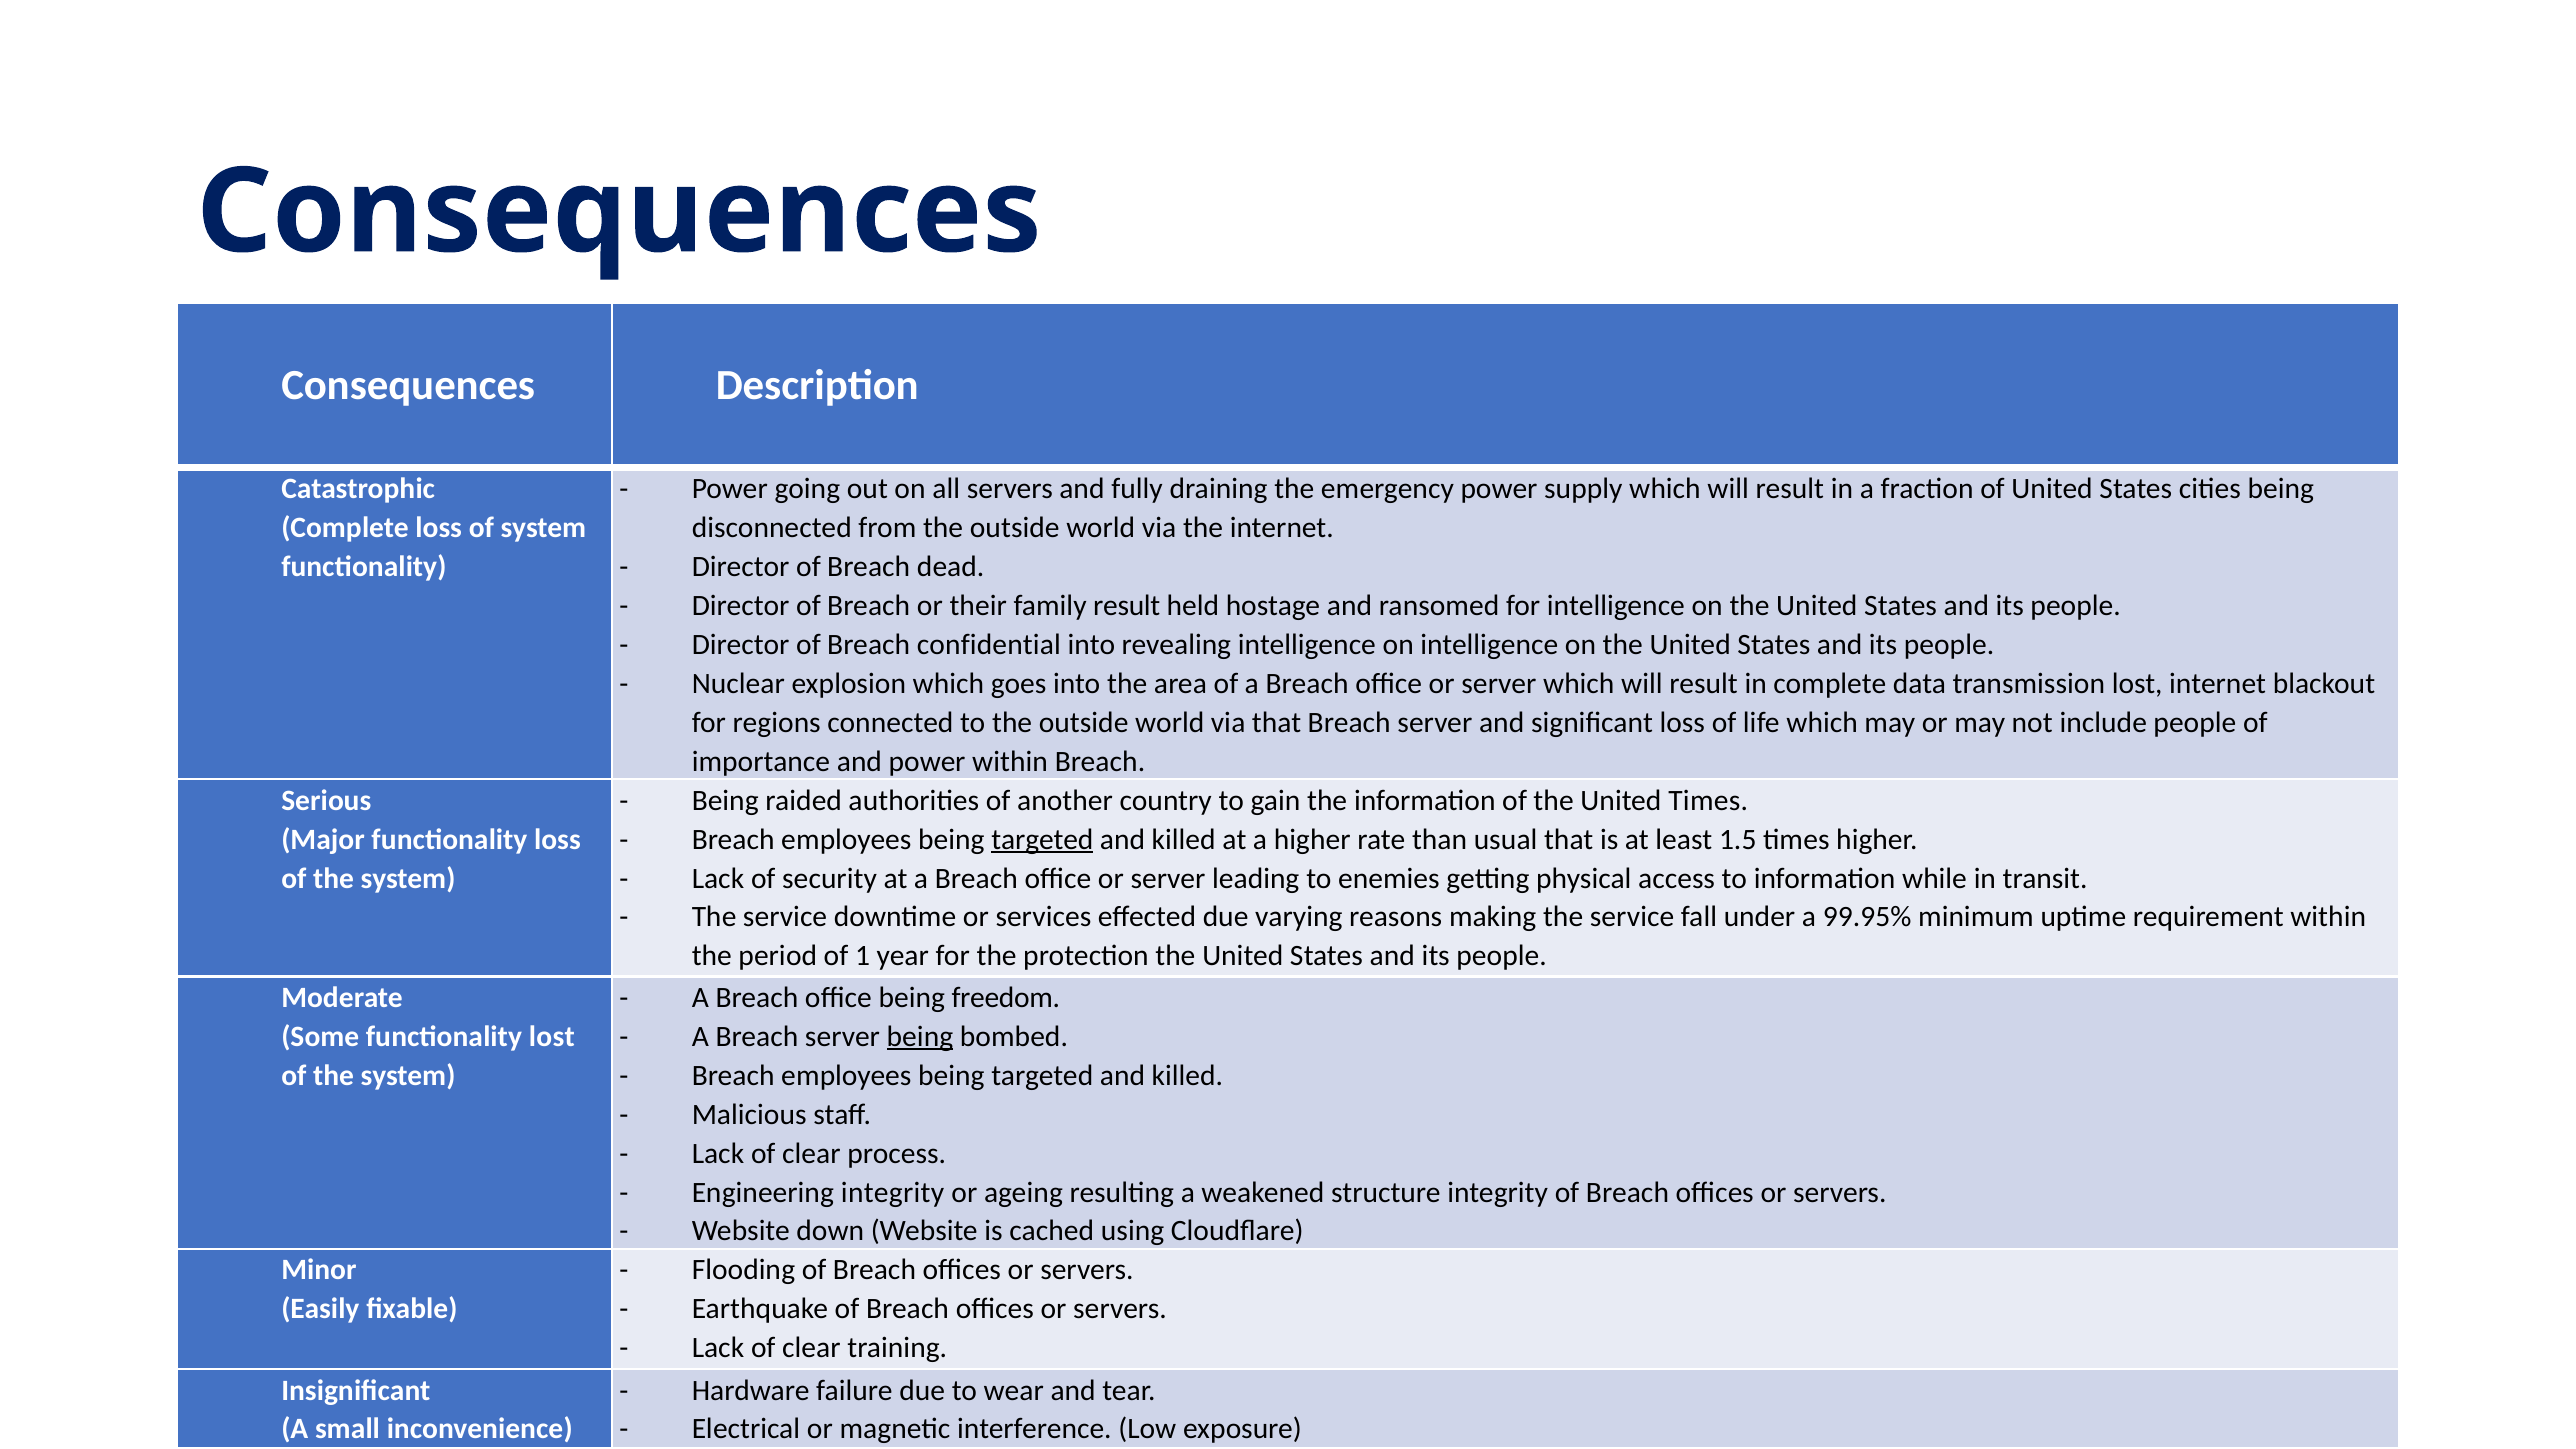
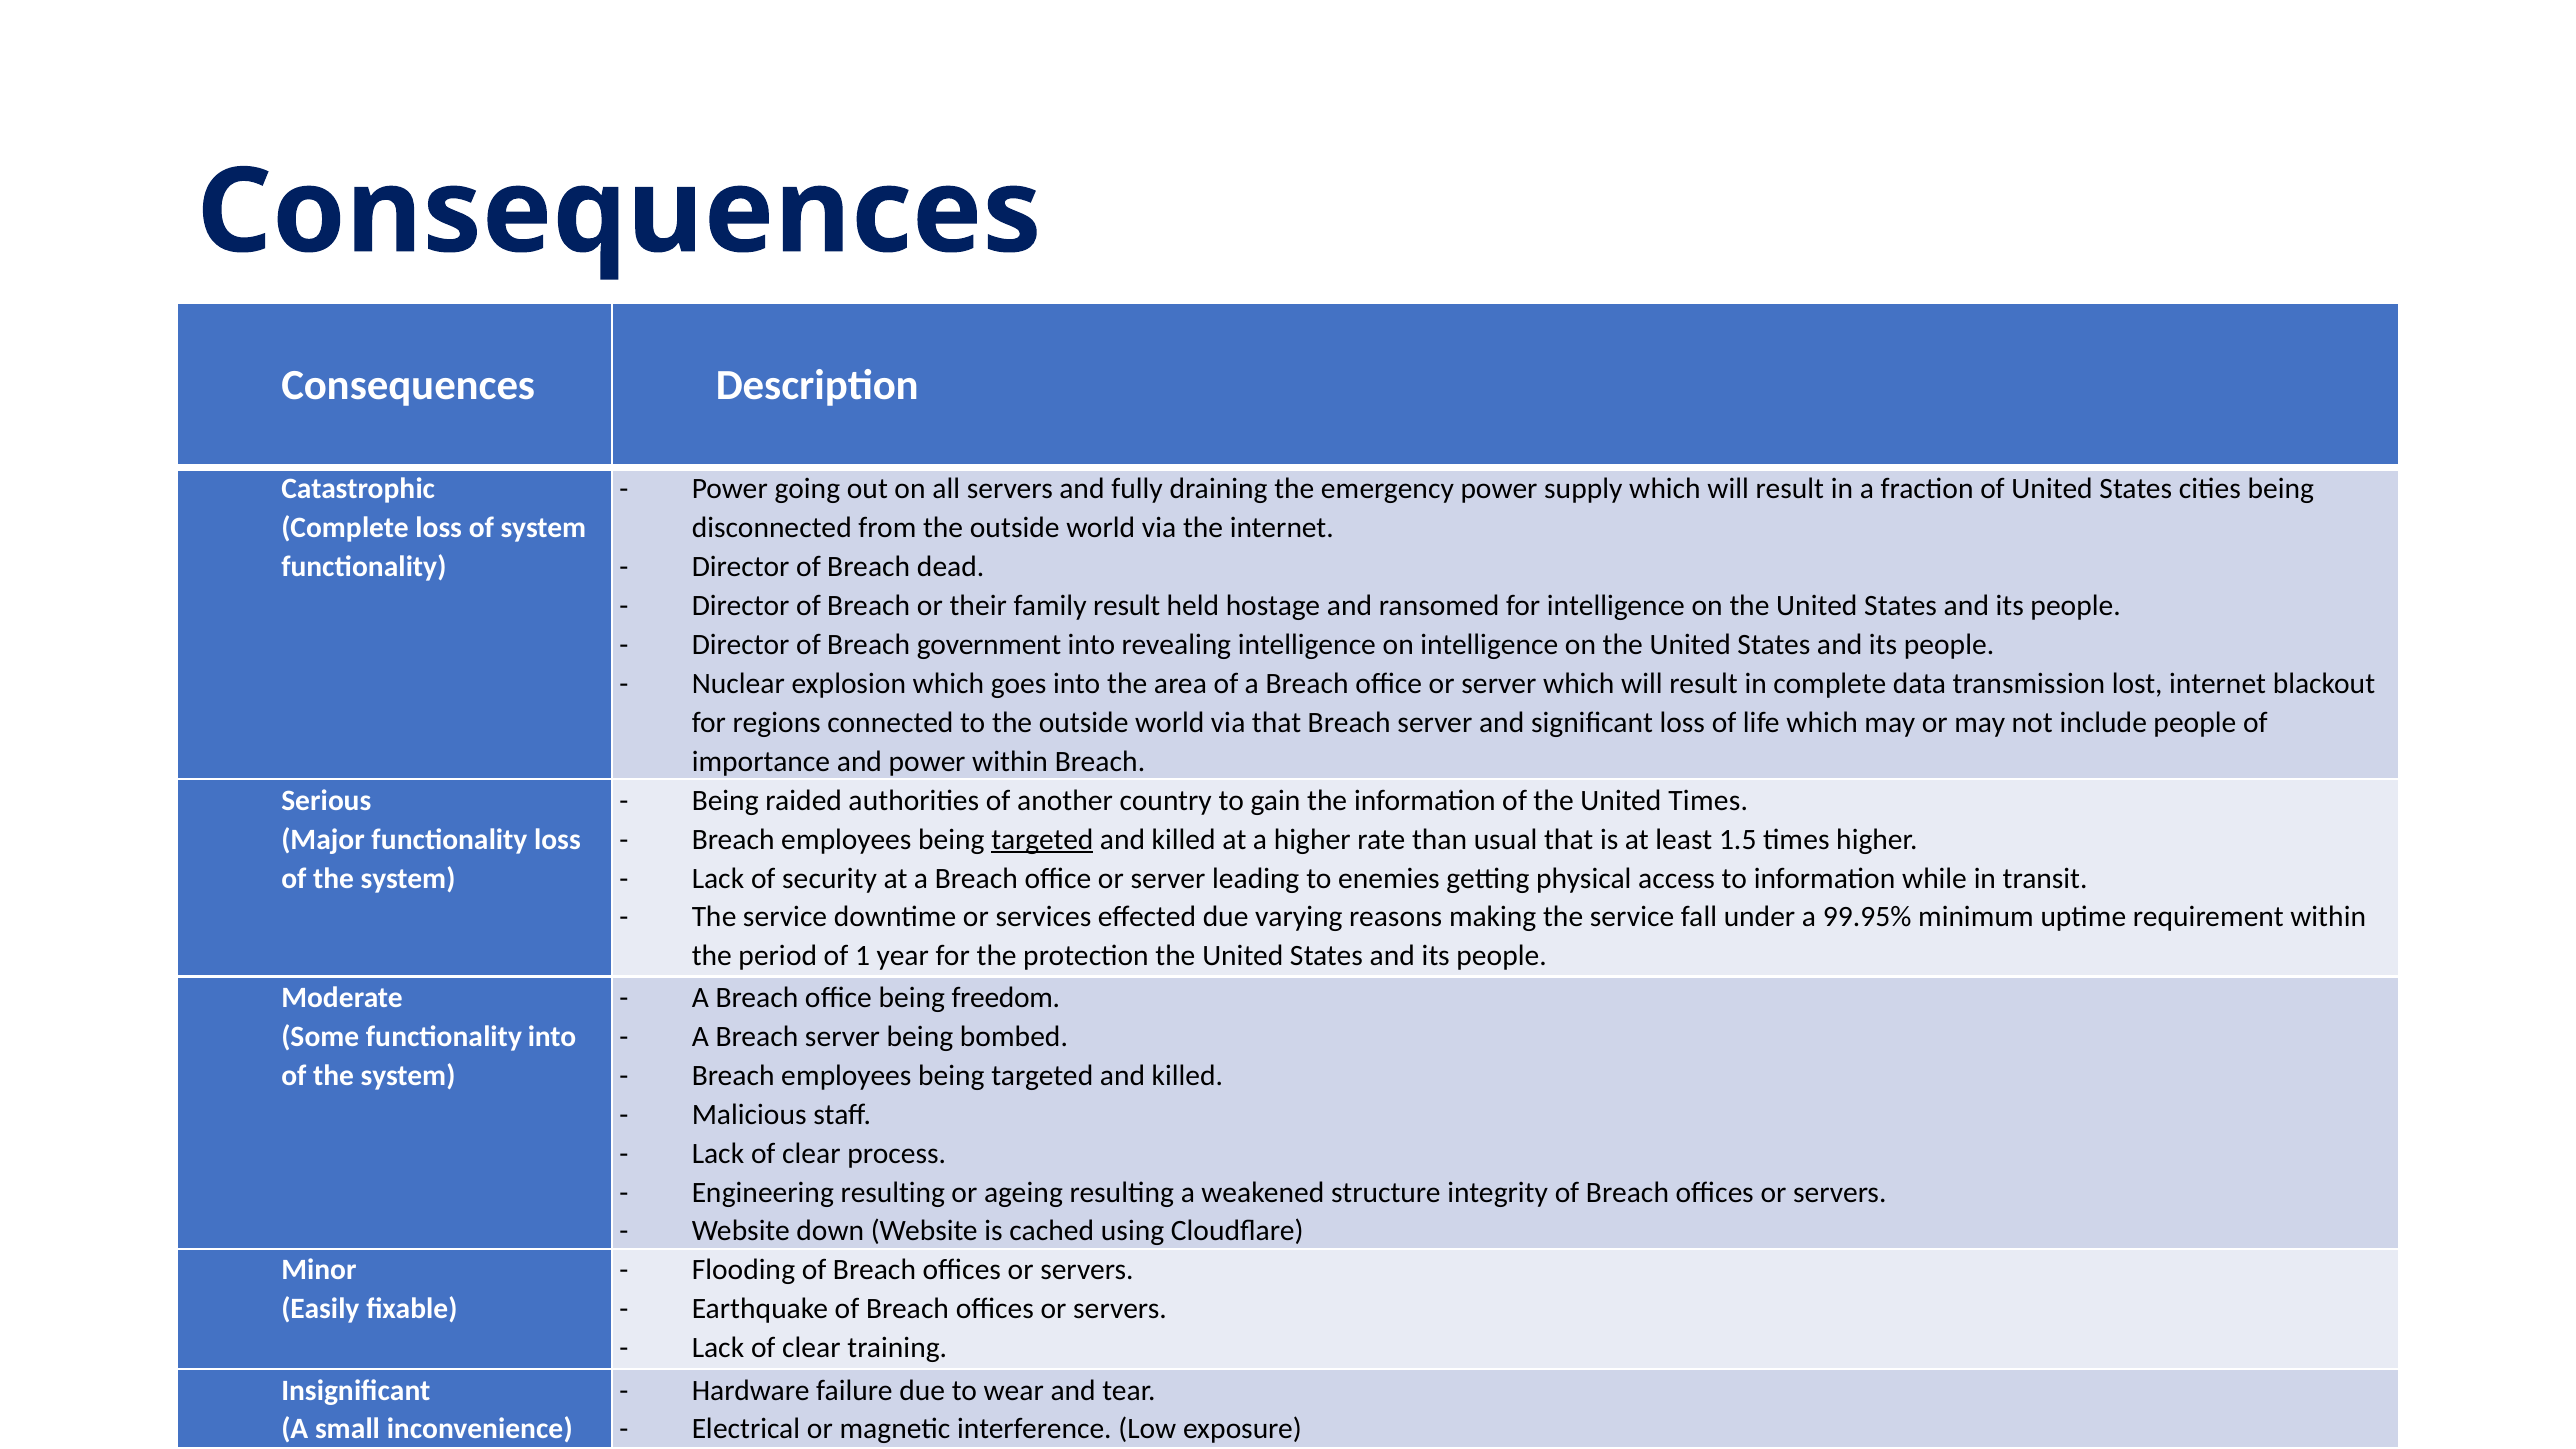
confidential: confidential -> government
functionality lost: lost -> into
being at (920, 1036) underline: present -> none
Engineering integrity: integrity -> resulting
